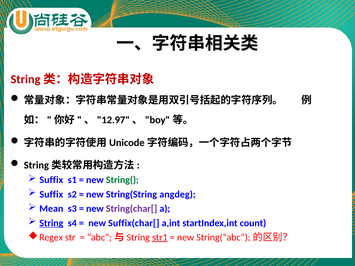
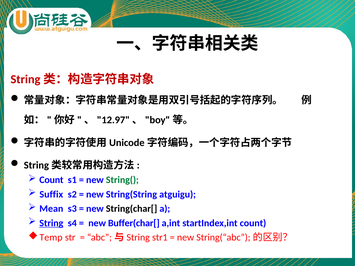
Suffix at (51, 180): Suffix -> Count
angdeg: angdeg -> atguigu
String(char[ colour: purple -> black
Suffix(char[: Suffix(char[ -> Buffer(char[
Regex: Regex -> Temp
str1 underline: present -> none
